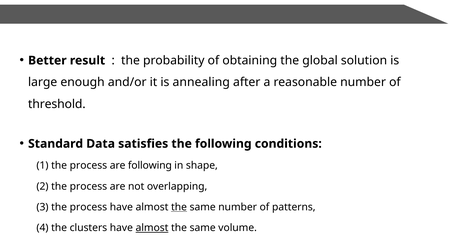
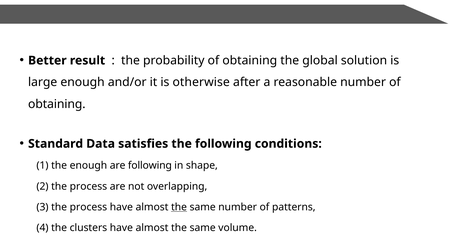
annealing: annealing -> otherwise
threshold at (57, 104): threshold -> obtaining
1 the process: process -> enough
almost at (152, 228) underline: present -> none
